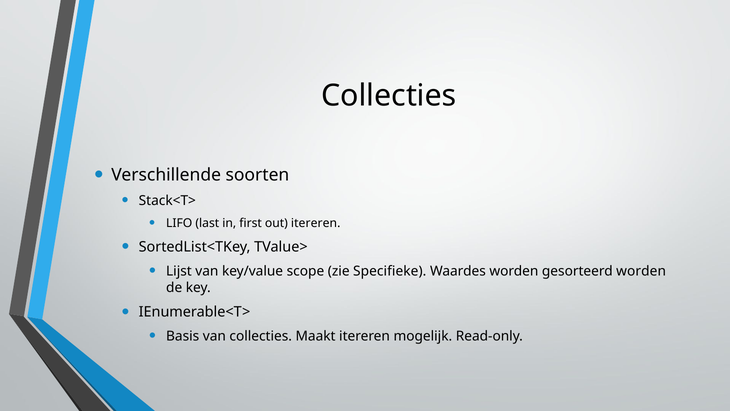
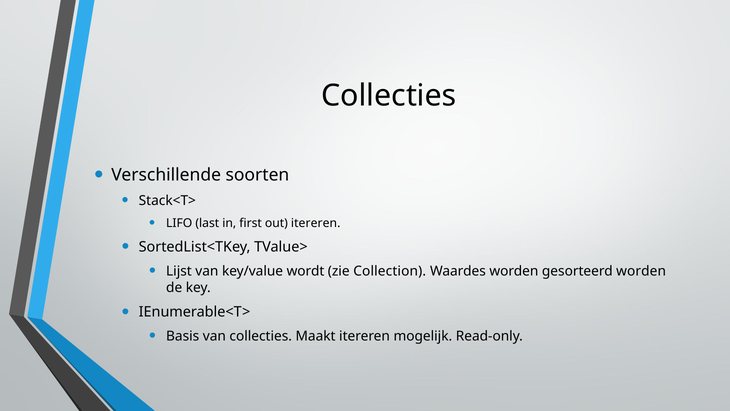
scope: scope -> wordt
Specifieke: Specifieke -> Collection
